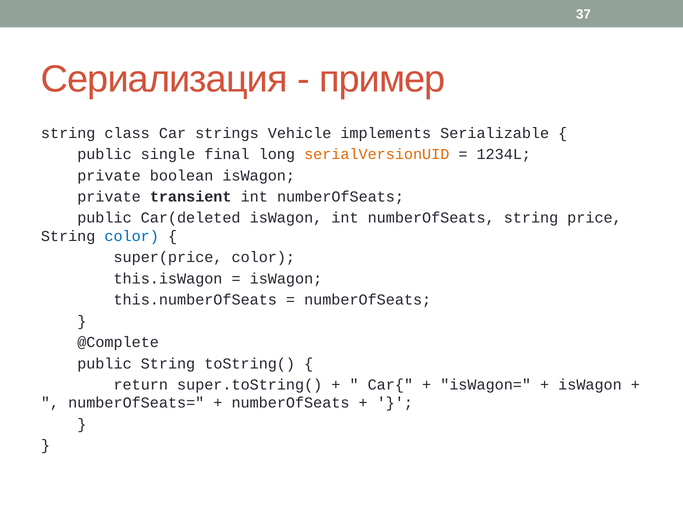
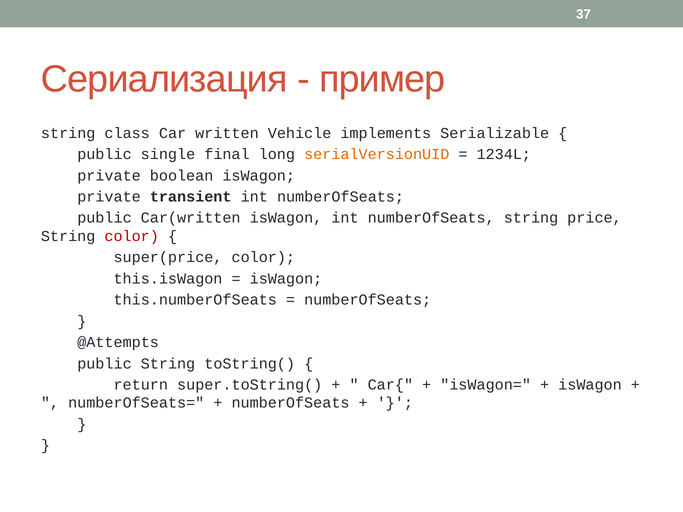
strings: strings -> written
Car(deleted: Car(deleted -> Car(written
color at (132, 236) colour: blue -> red
@Complete: @Complete -> @Attempts
